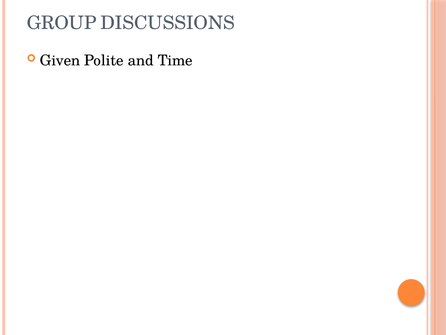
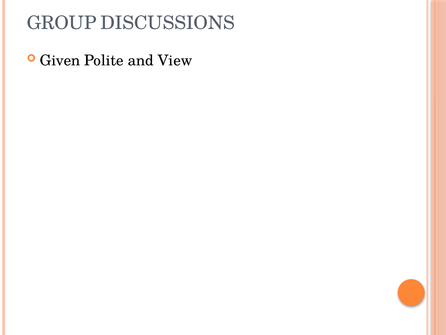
Time: Time -> View
